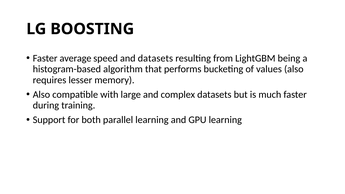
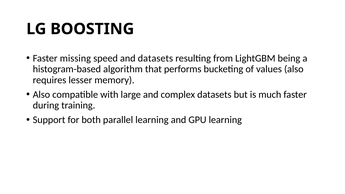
average: average -> missing
